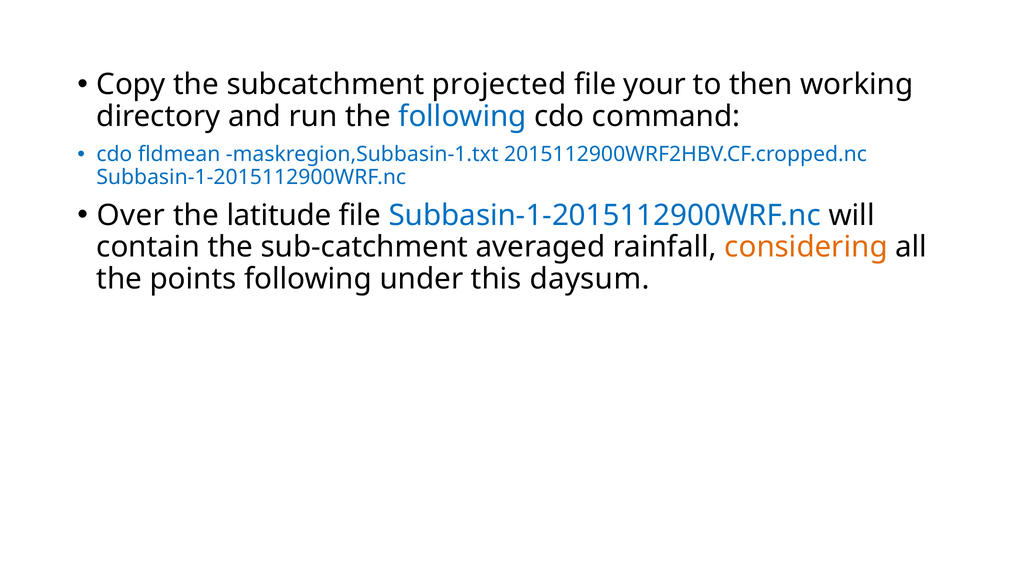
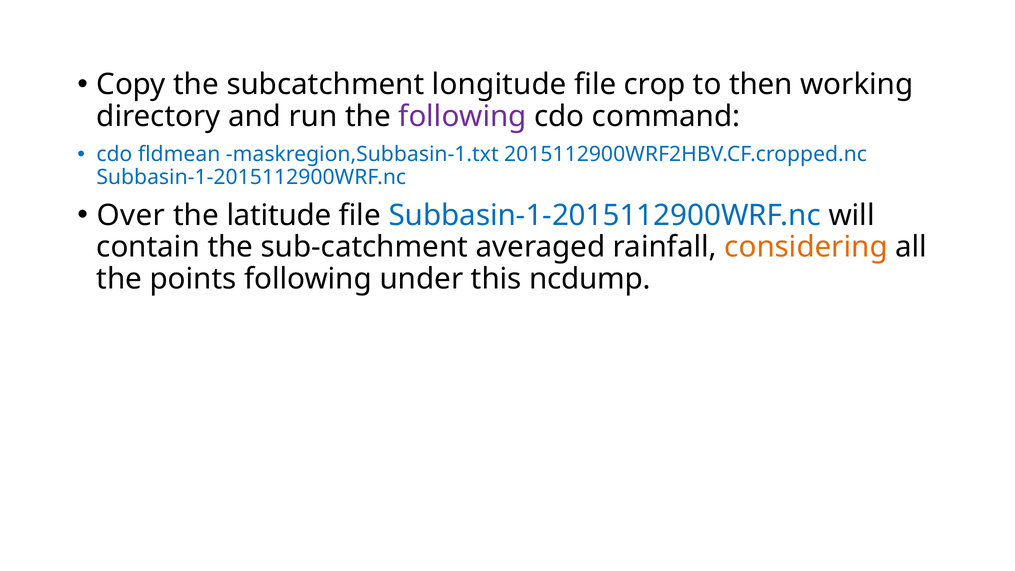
projected: projected -> longitude
your: your -> crop
following at (463, 116) colour: blue -> purple
daysum: daysum -> ncdump
